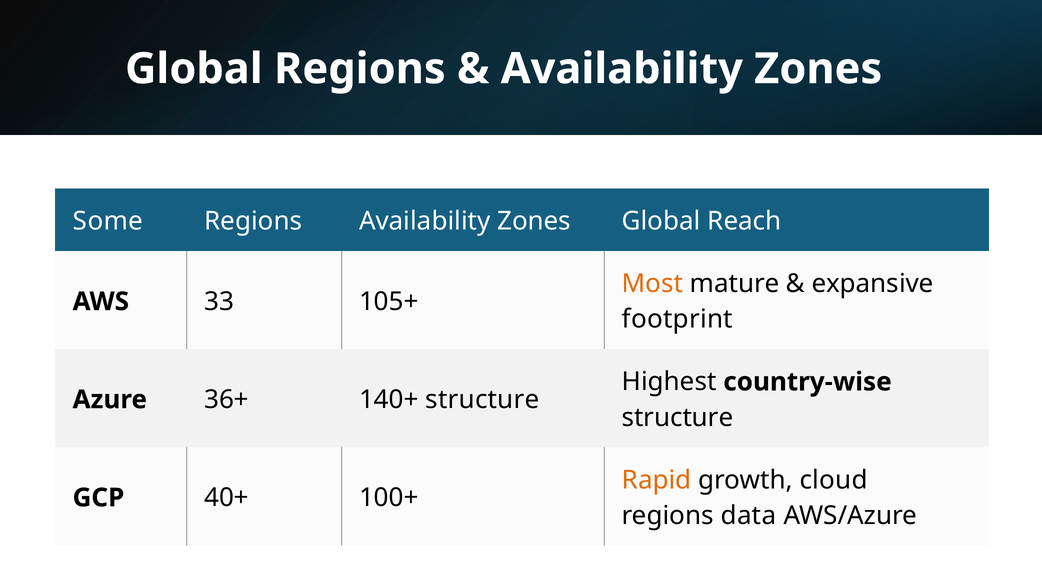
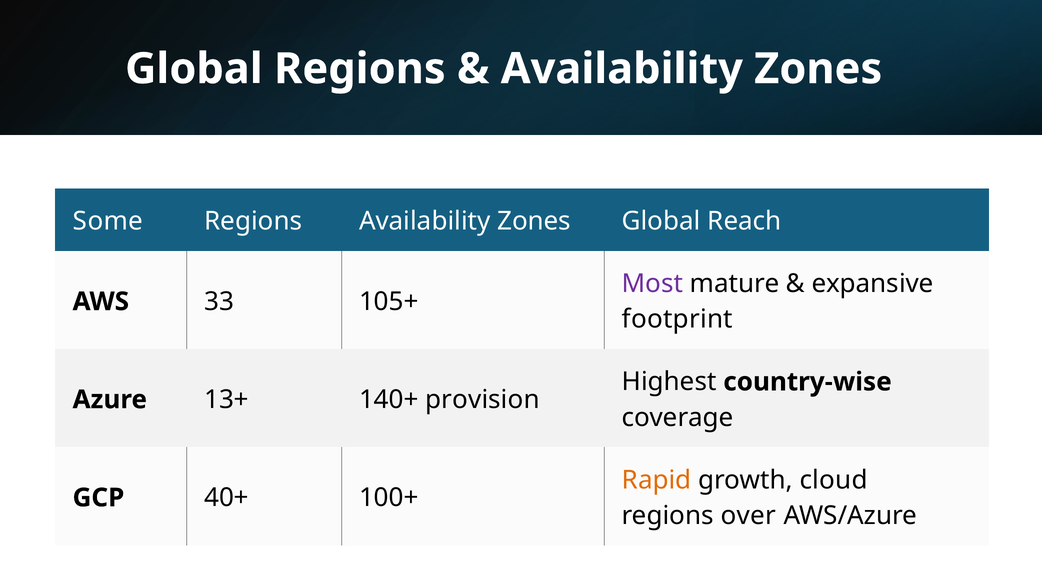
Most colour: orange -> purple
36+: 36+ -> 13+
140+ structure: structure -> provision
structure at (678, 417): structure -> coverage
data: data -> over
